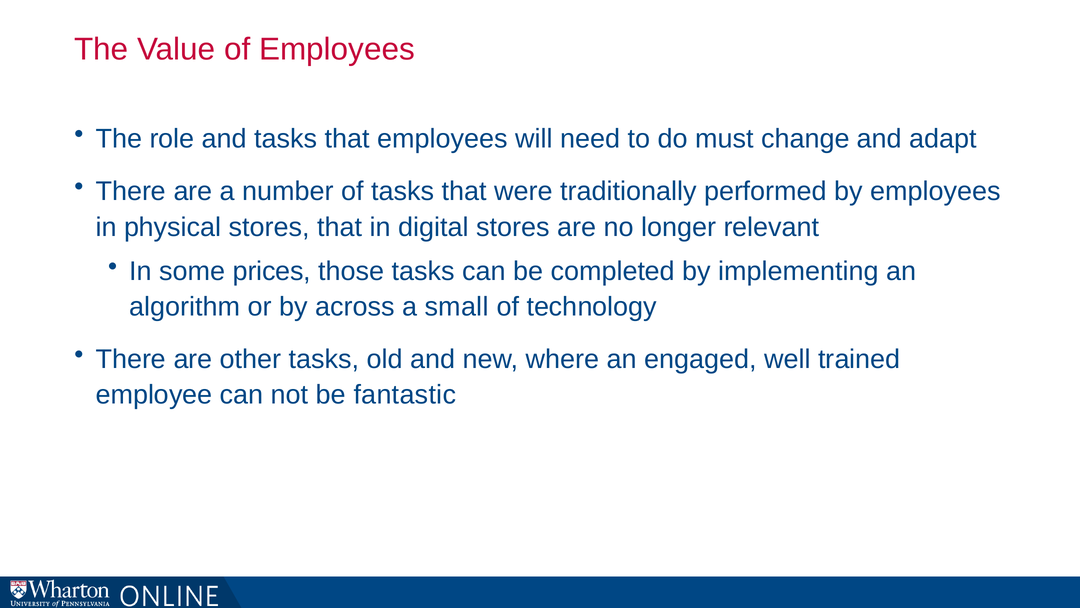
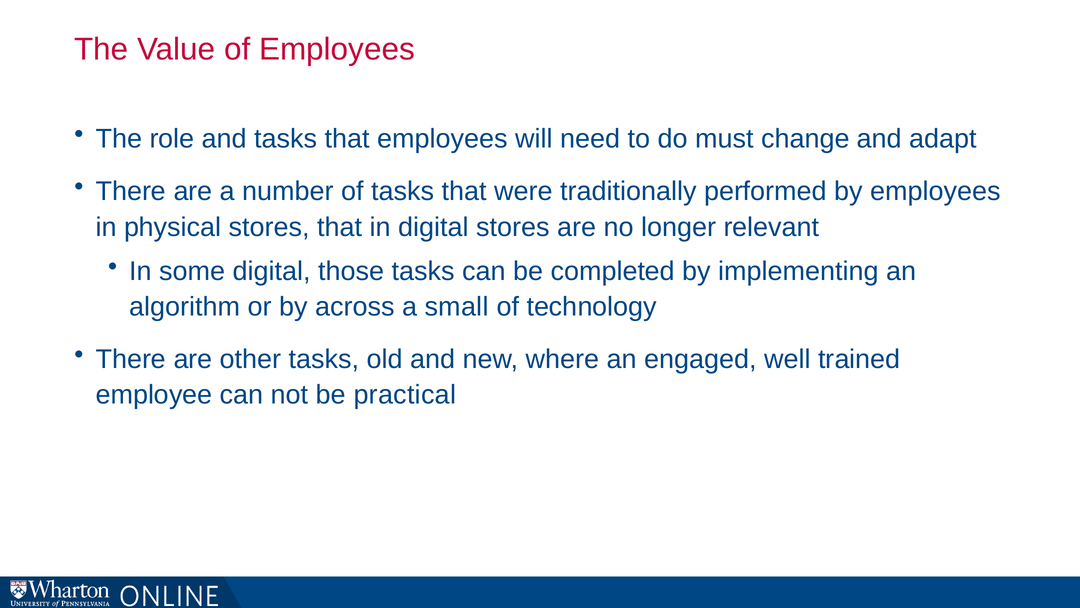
some prices: prices -> digital
fantastic: fantastic -> practical
